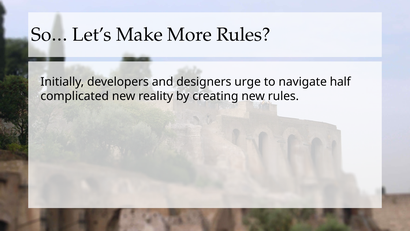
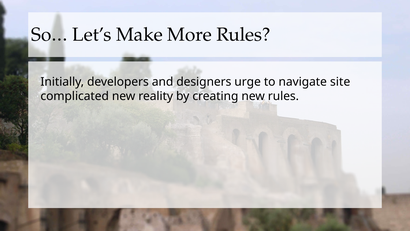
half: half -> site
